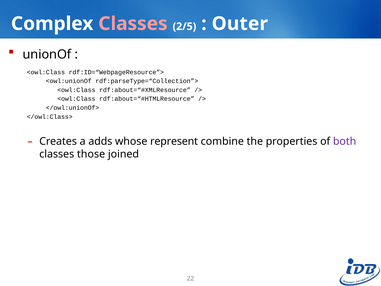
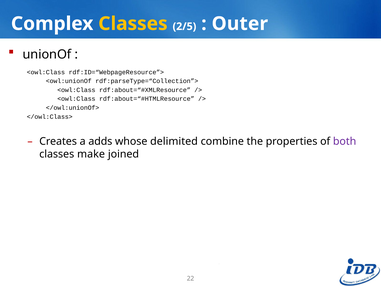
Classes at (133, 24) colour: pink -> yellow
represent: represent -> delimited
those: those -> make
